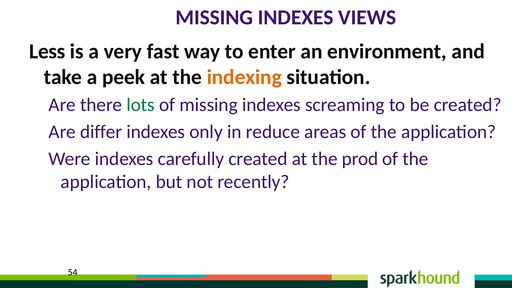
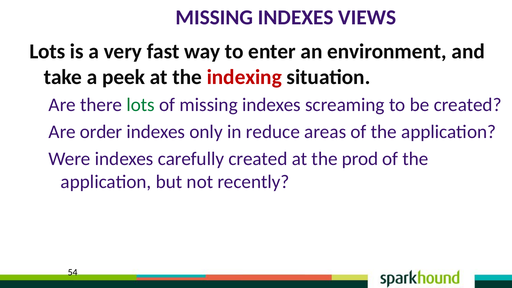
Less at (47, 51): Less -> Lots
indexing colour: orange -> red
differ: differ -> order
